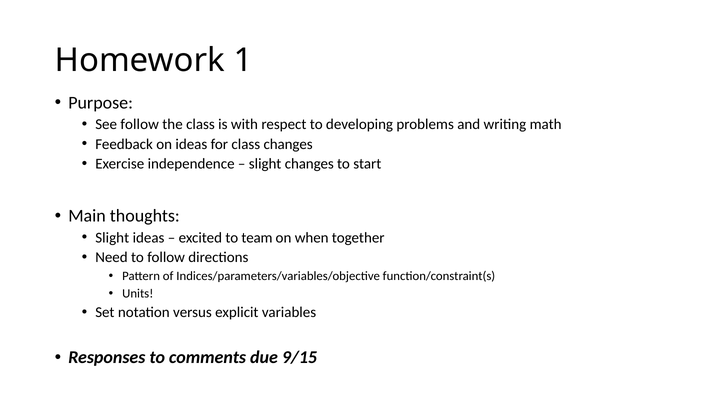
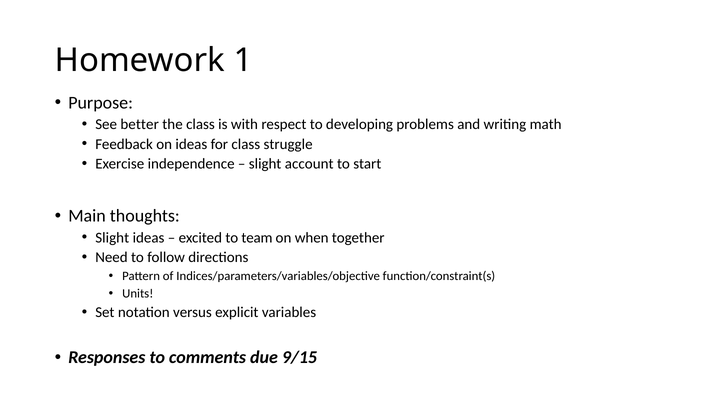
See follow: follow -> better
class changes: changes -> struggle
slight changes: changes -> account
